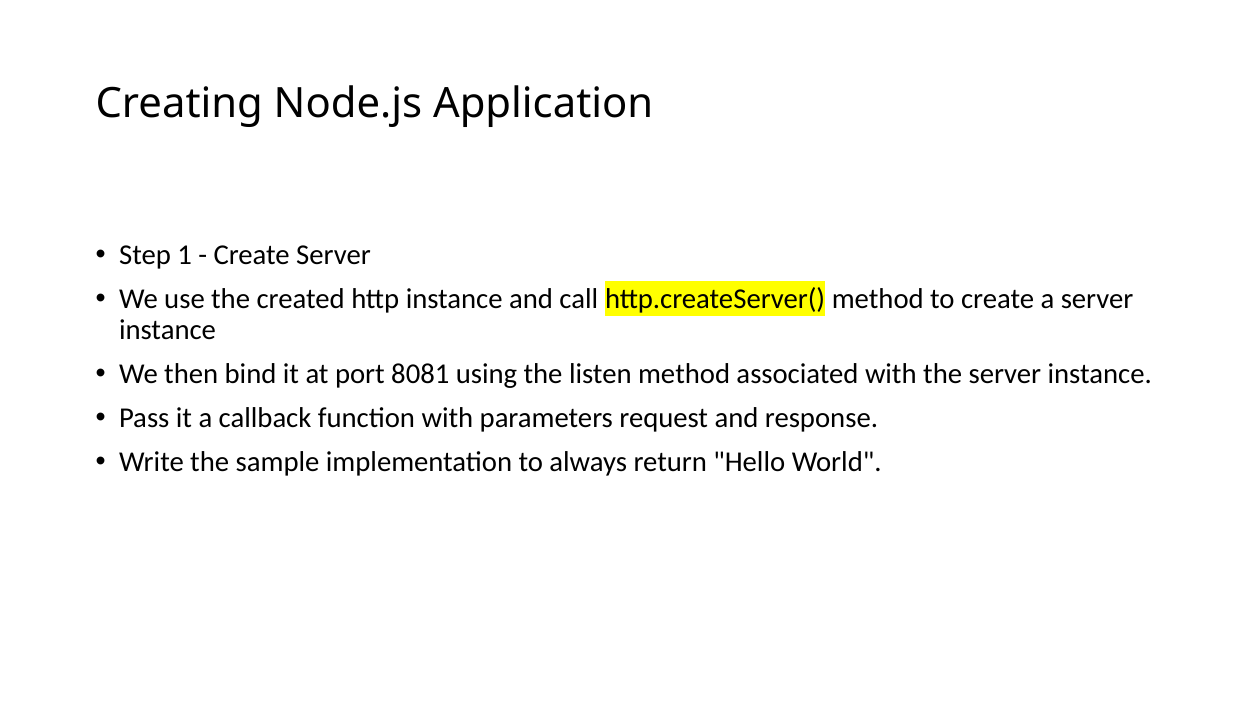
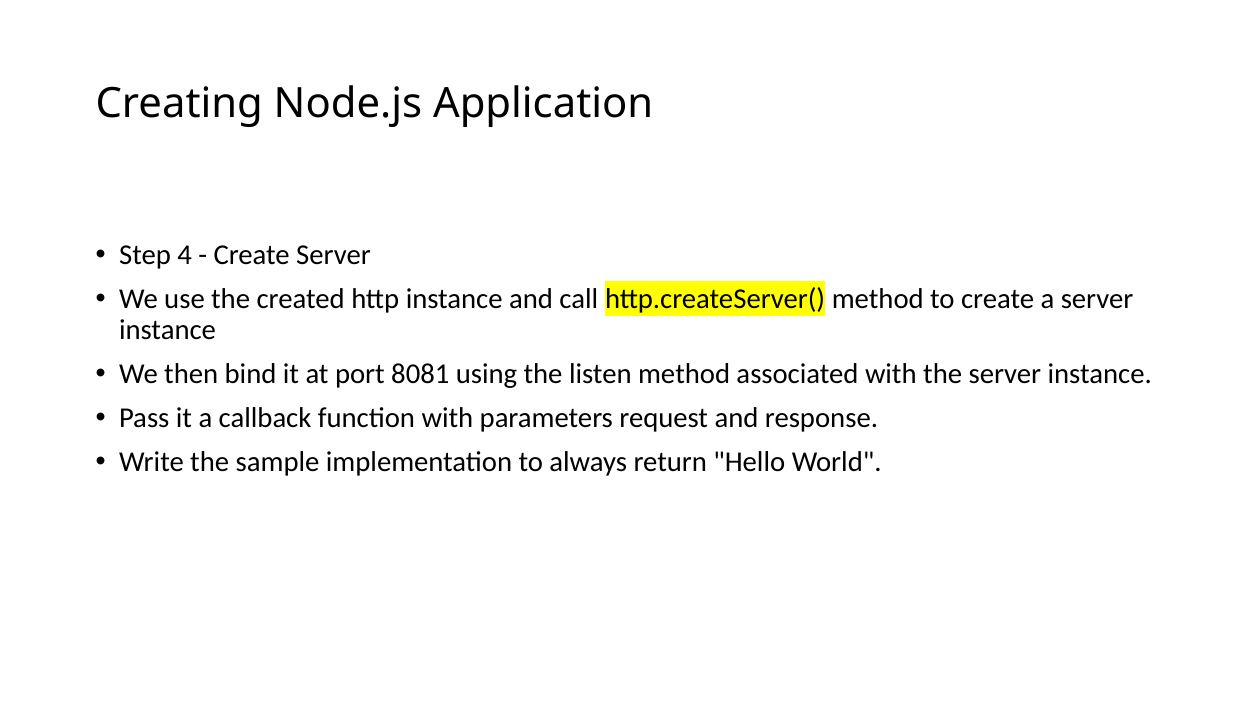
1: 1 -> 4
